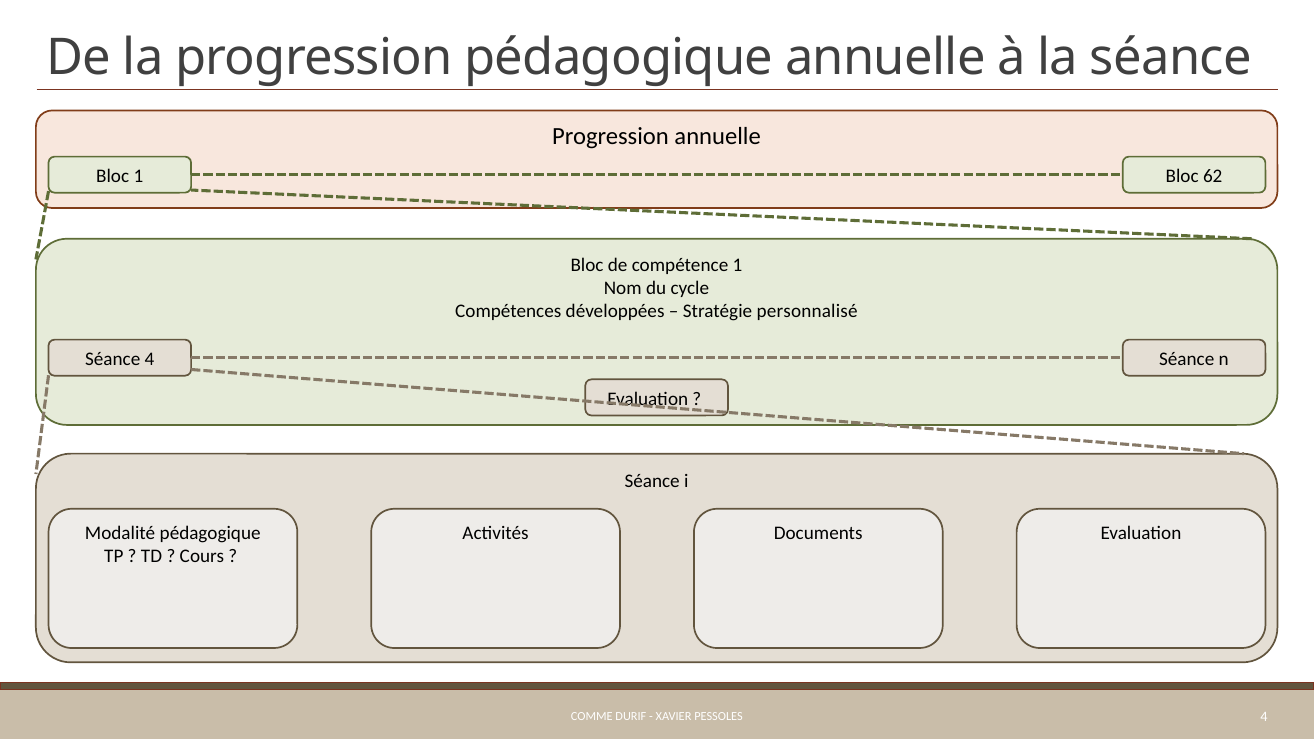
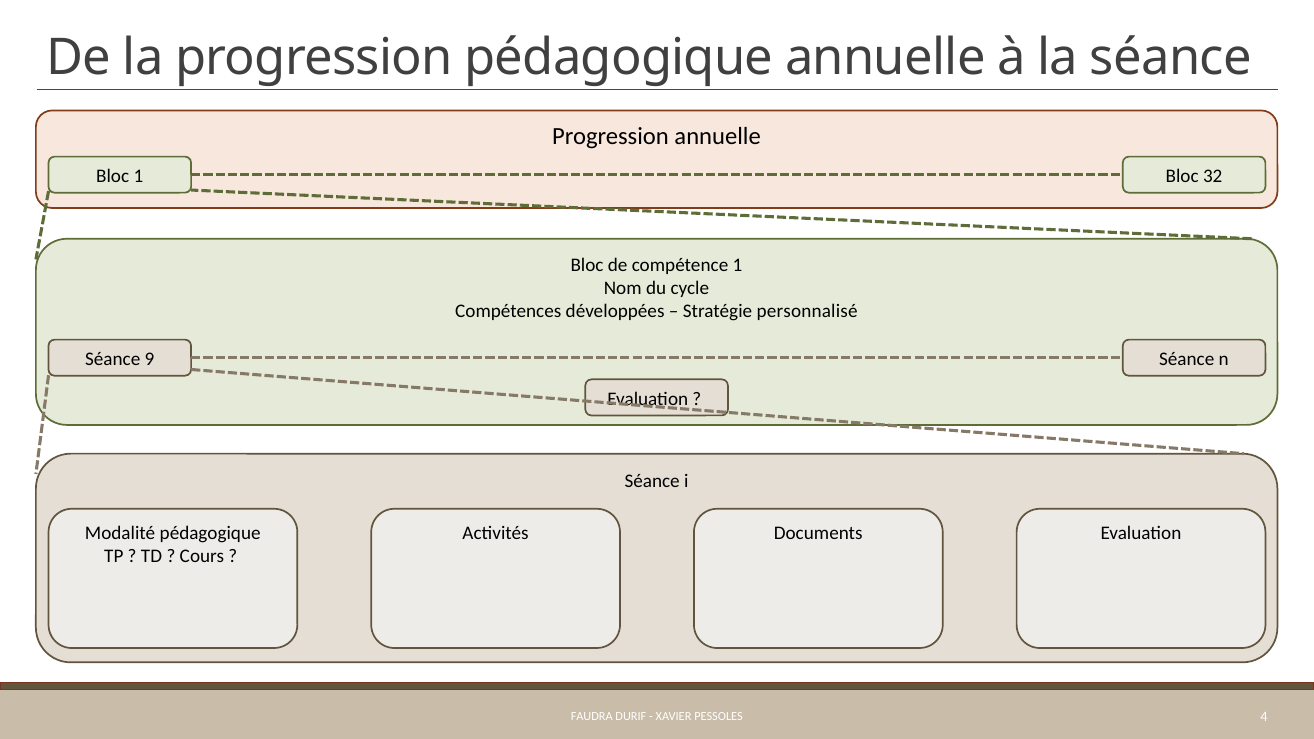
62: 62 -> 32
Séance 4: 4 -> 9
COMME: COMME -> FAUDRA
